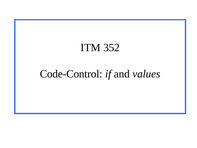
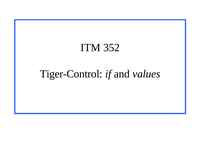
Code-Control: Code-Control -> Tiger-Control
